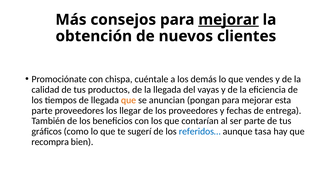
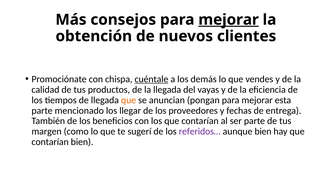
cuéntale underline: none -> present
parte proveedores: proveedores -> mencionado
gráficos: gráficos -> margen
referidos… colour: blue -> purple
aunque tasa: tasa -> bien
recompra at (50, 142): recompra -> contarían
